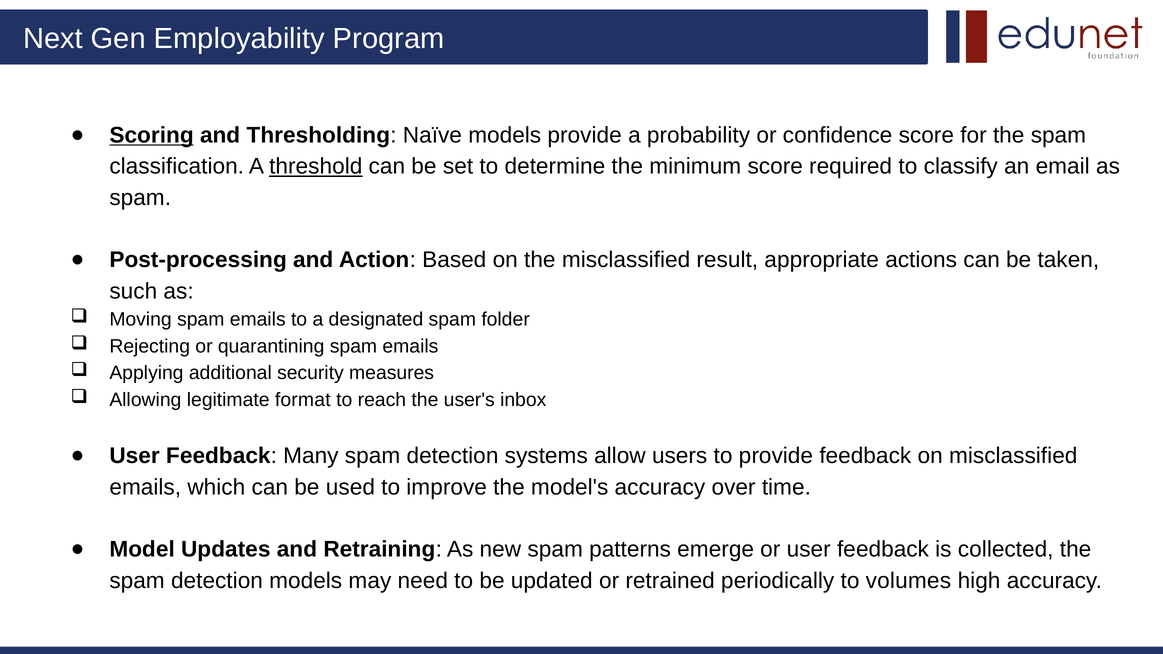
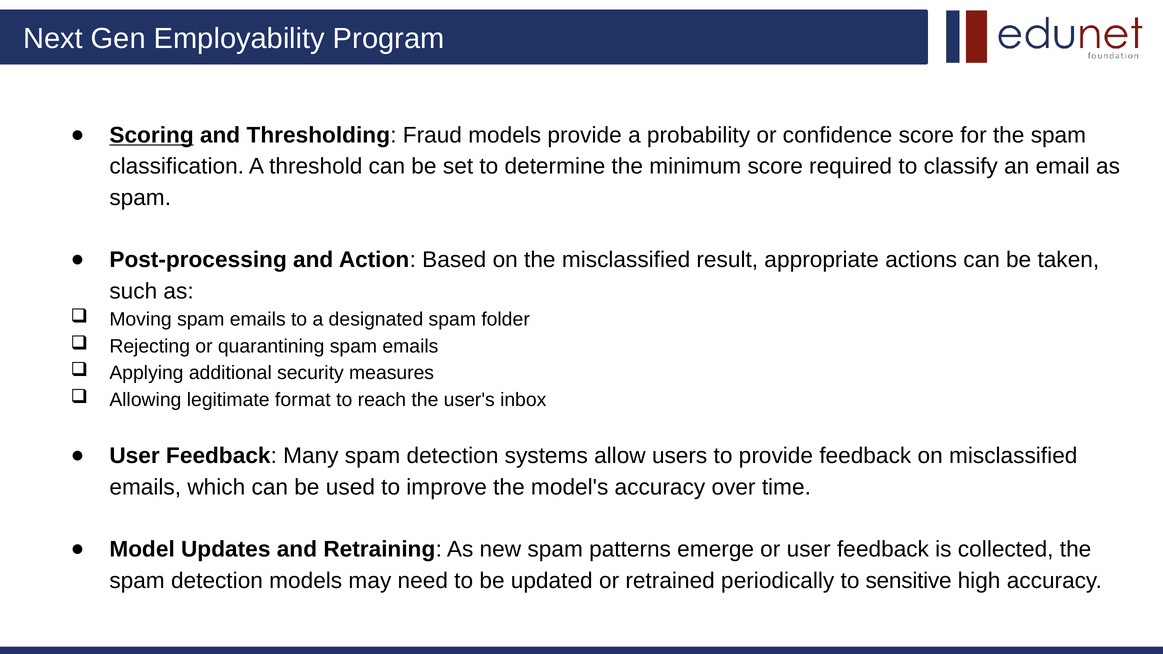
Naïve: Naïve -> Fraud
threshold underline: present -> none
volumes: volumes -> sensitive
